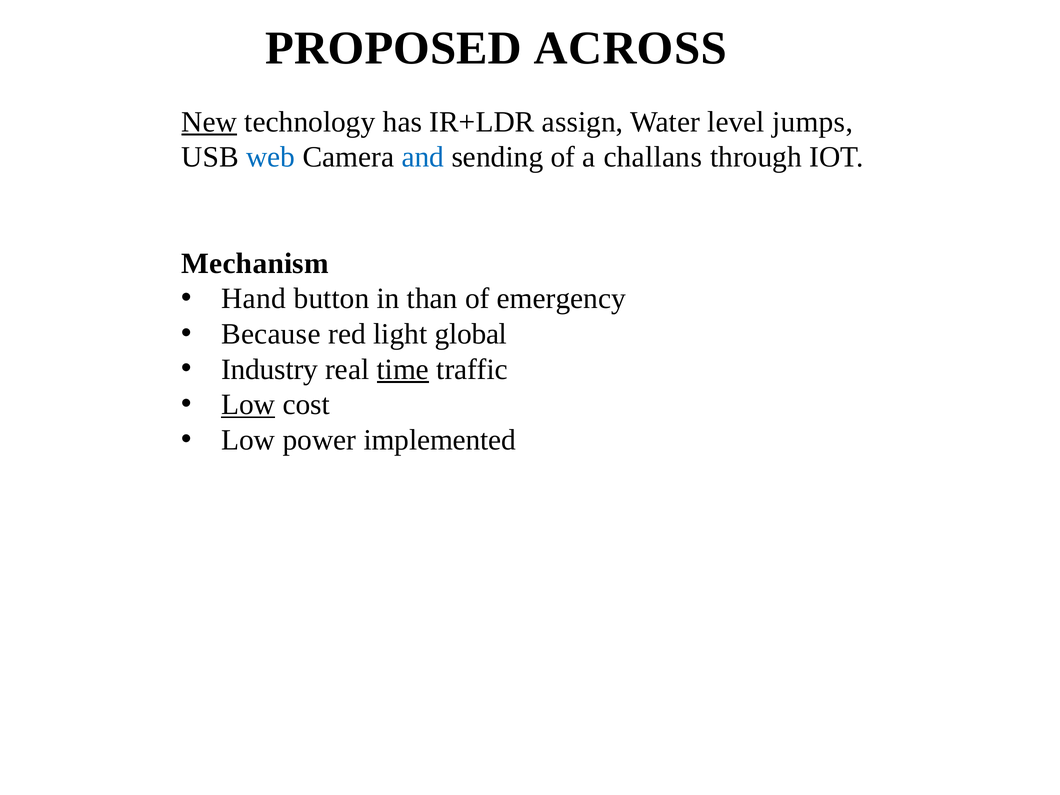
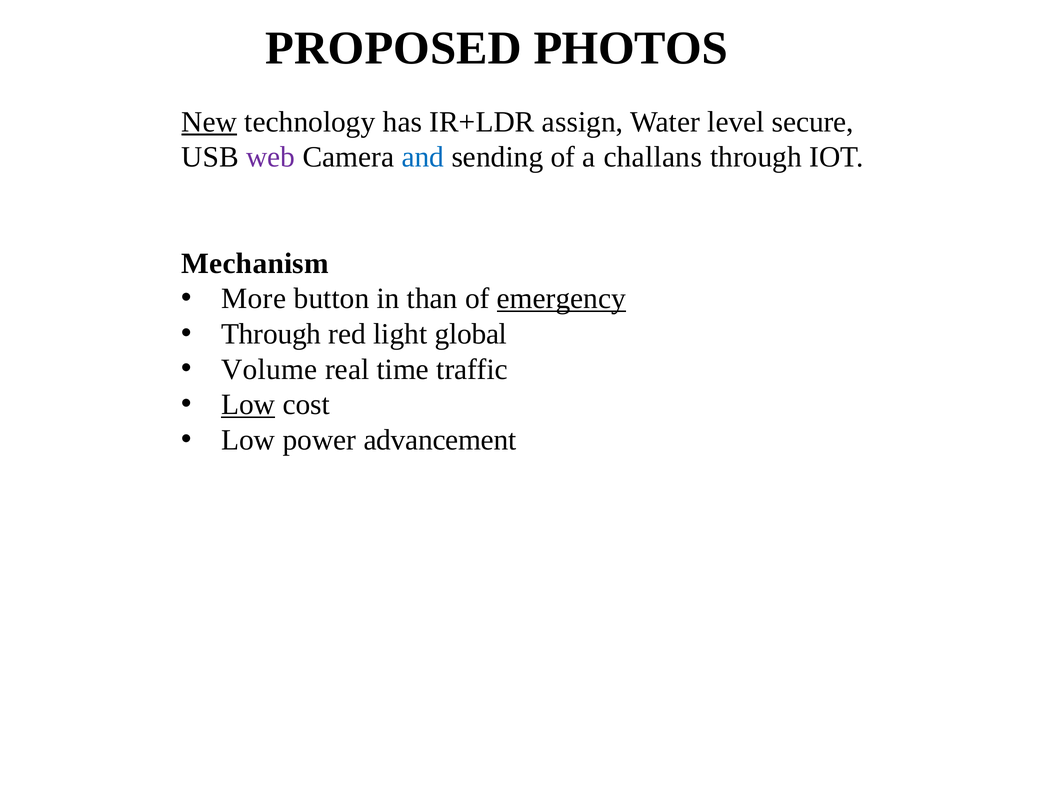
ACROSS: ACROSS -> PHOTOS
jumps: jumps -> secure
web colour: blue -> purple
Hand: Hand -> More
emergency underline: none -> present
Because at (271, 334): Because -> Through
Industry: Industry -> Volume
time underline: present -> none
implemented: implemented -> advancement
